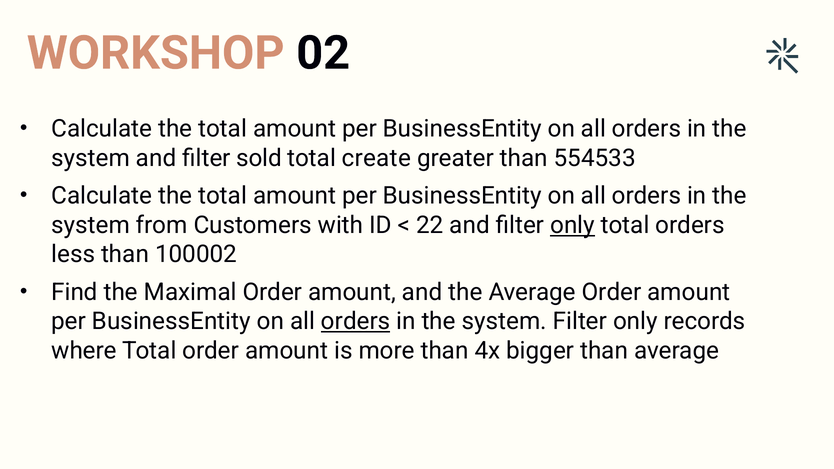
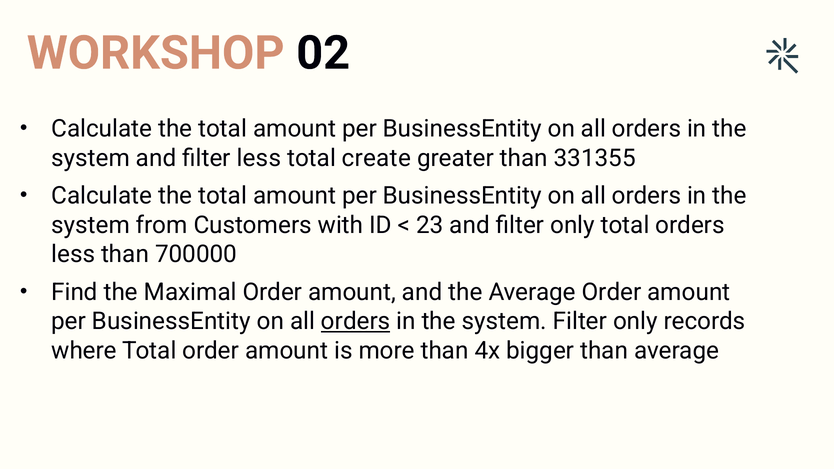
filter sold: sold -> less
554533: 554533 -> 331355
22: 22 -> 23
only at (573, 225) underline: present -> none
100002: 100002 -> 700000
